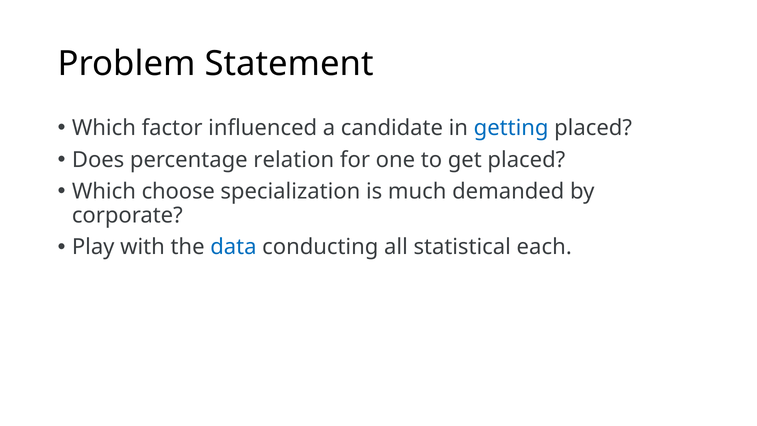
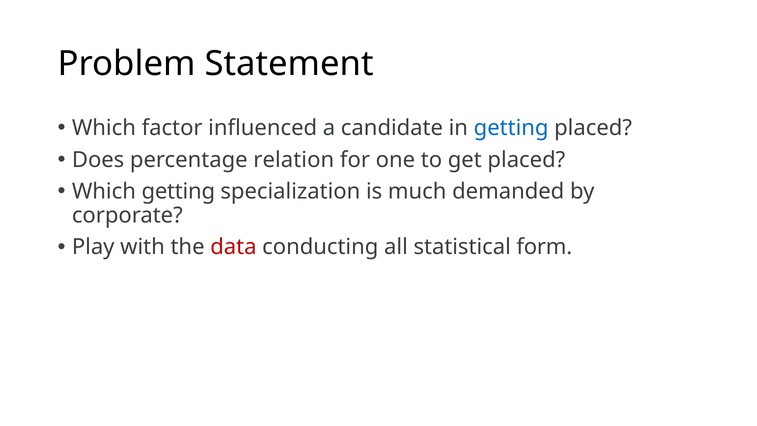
Which choose: choose -> getting
data colour: blue -> red
each: each -> form
